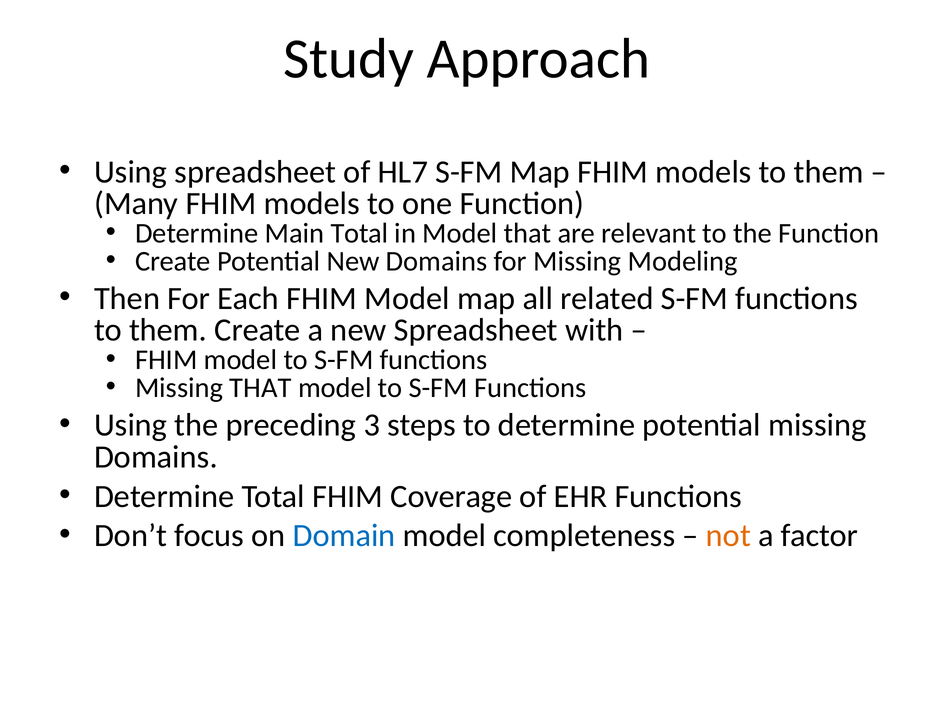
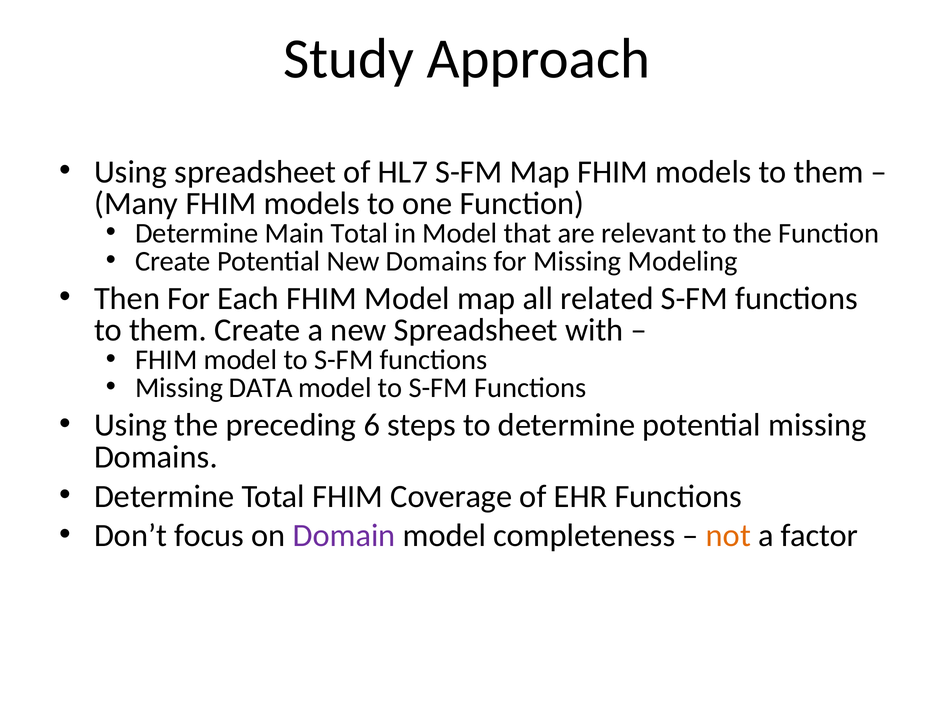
Missing THAT: THAT -> DATA
3: 3 -> 6
Domain colour: blue -> purple
